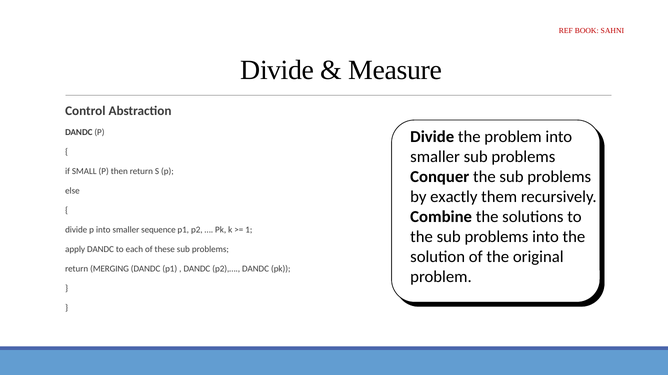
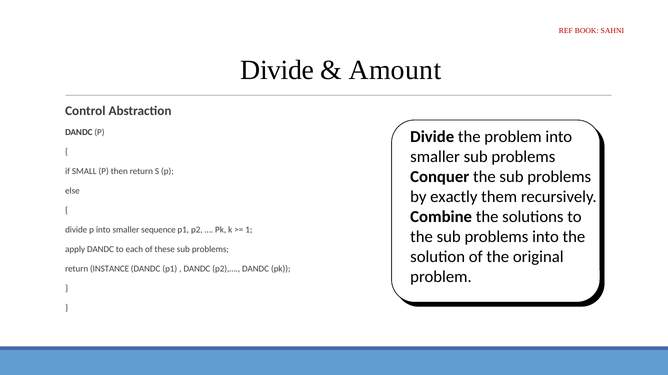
Measure: Measure -> Amount
MERGING: MERGING -> INSTANCE
